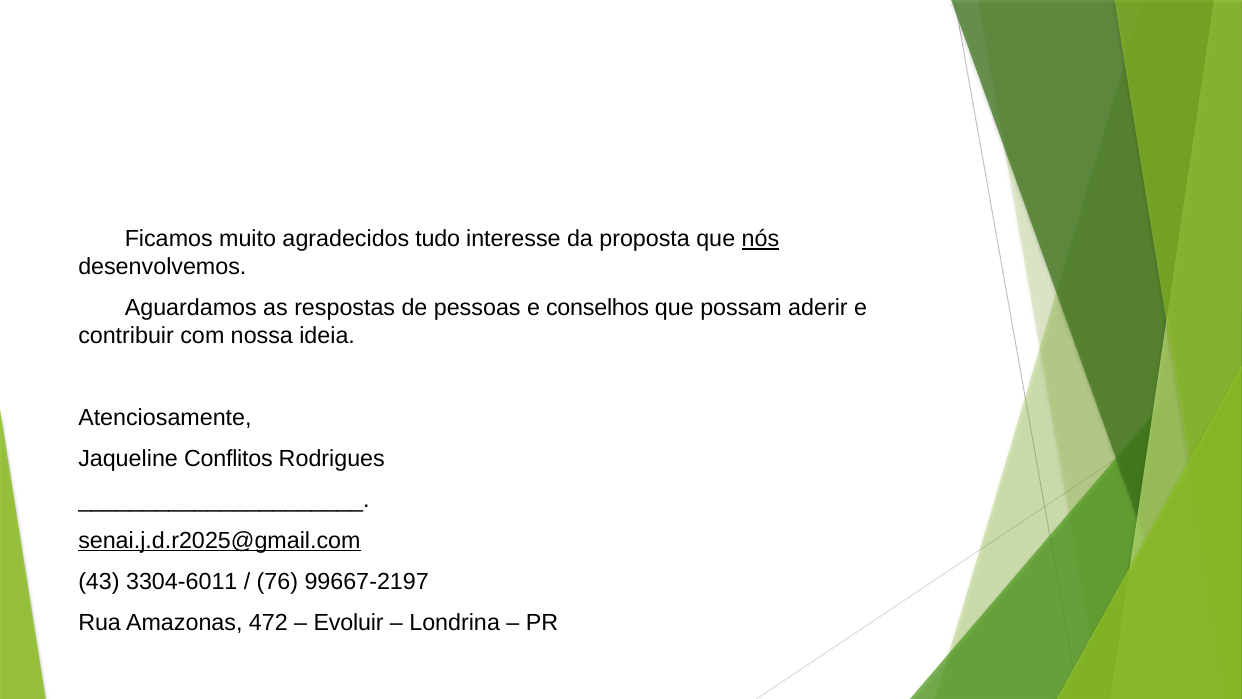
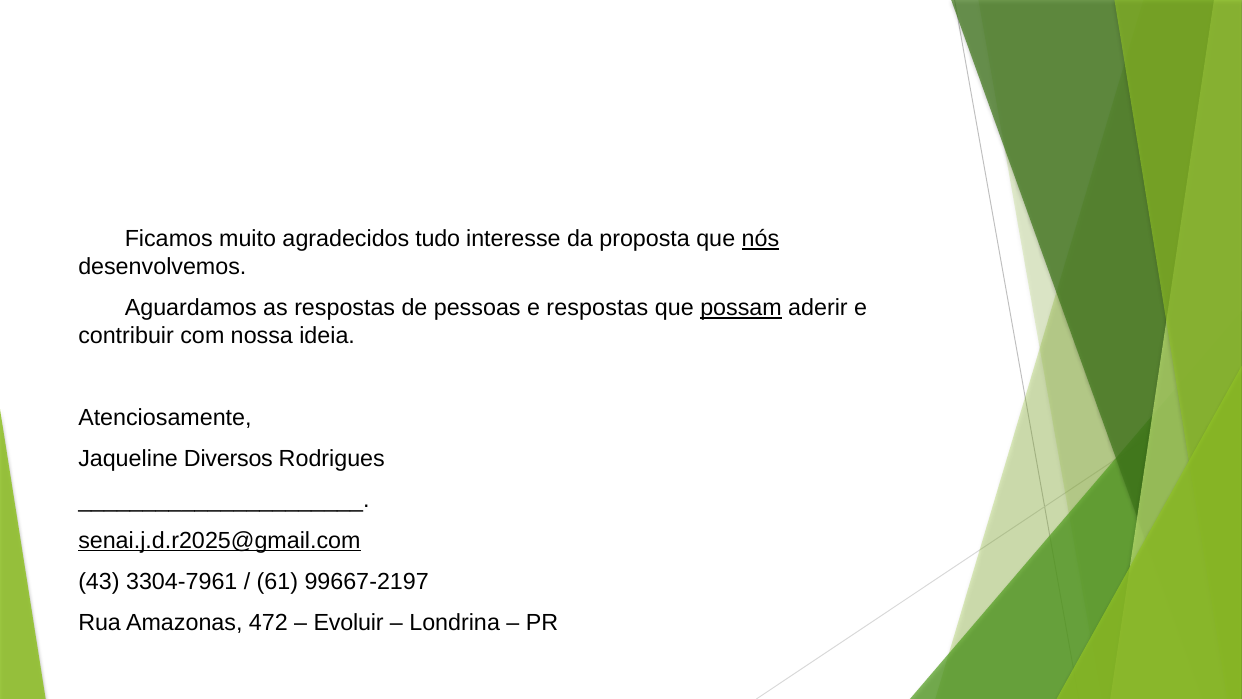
e conselhos: conselhos -> respostas
possam underline: none -> present
Conflitos: Conflitos -> Diversos
3304-6011: 3304-6011 -> 3304-7961
76: 76 -> 61
